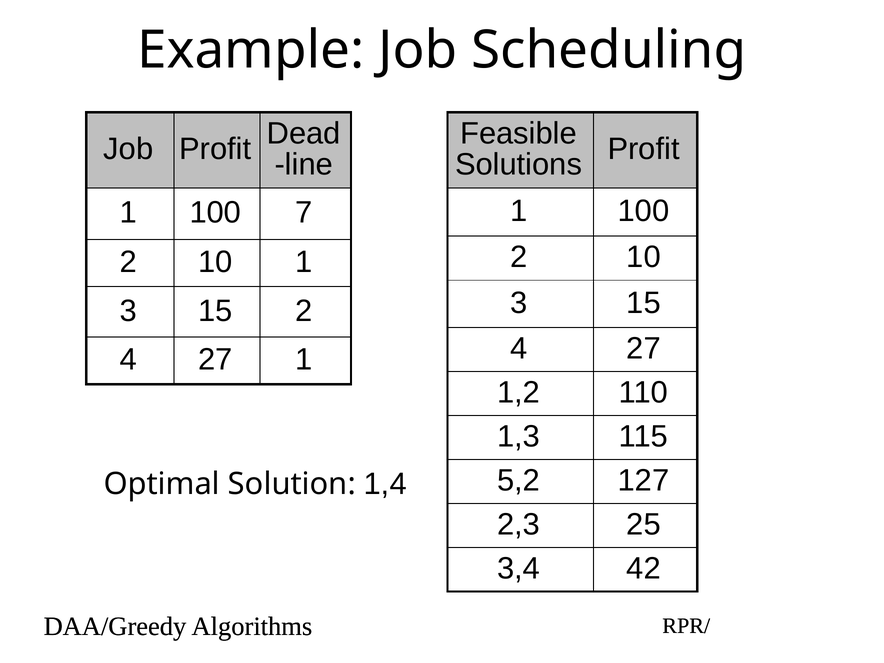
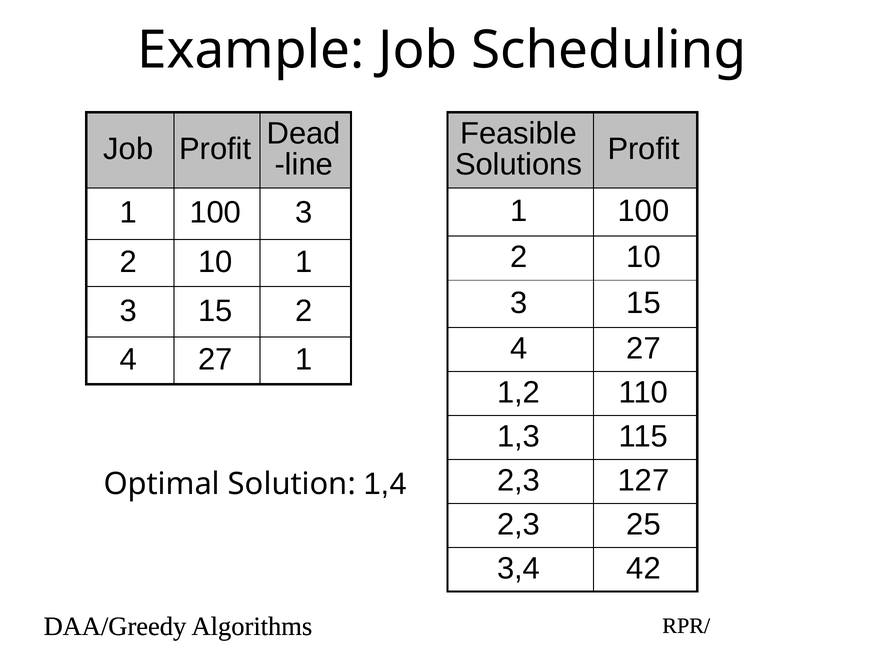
100 7: 7 -> 3
5,2 at (519, 480): 5,2 -> 2,3
